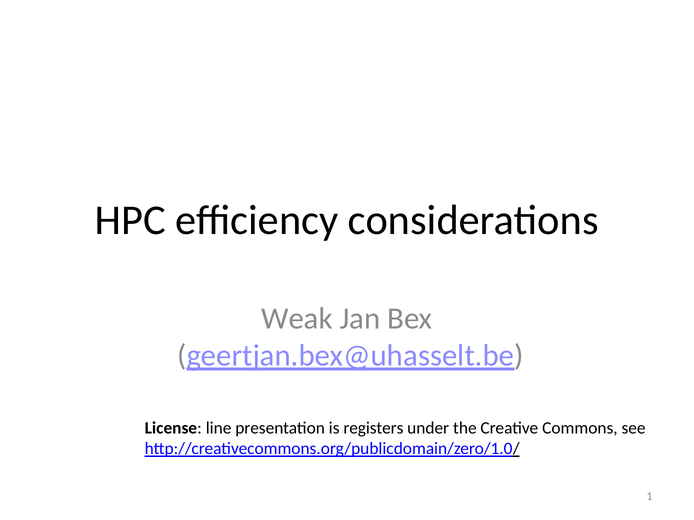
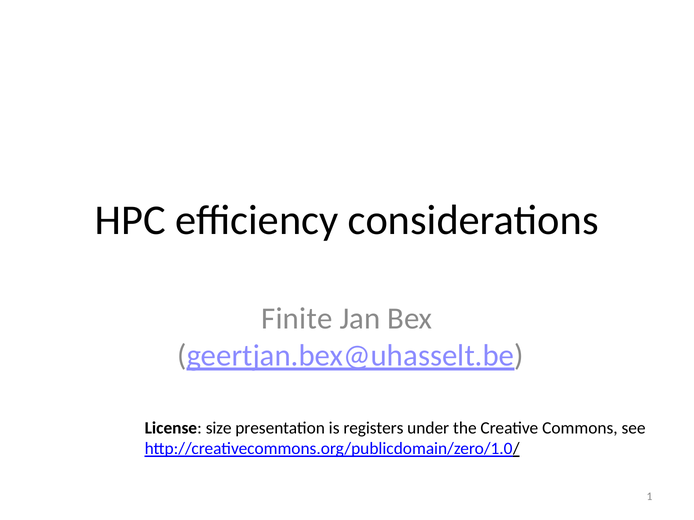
Weak: Weak -> Finite
line: line -> size
